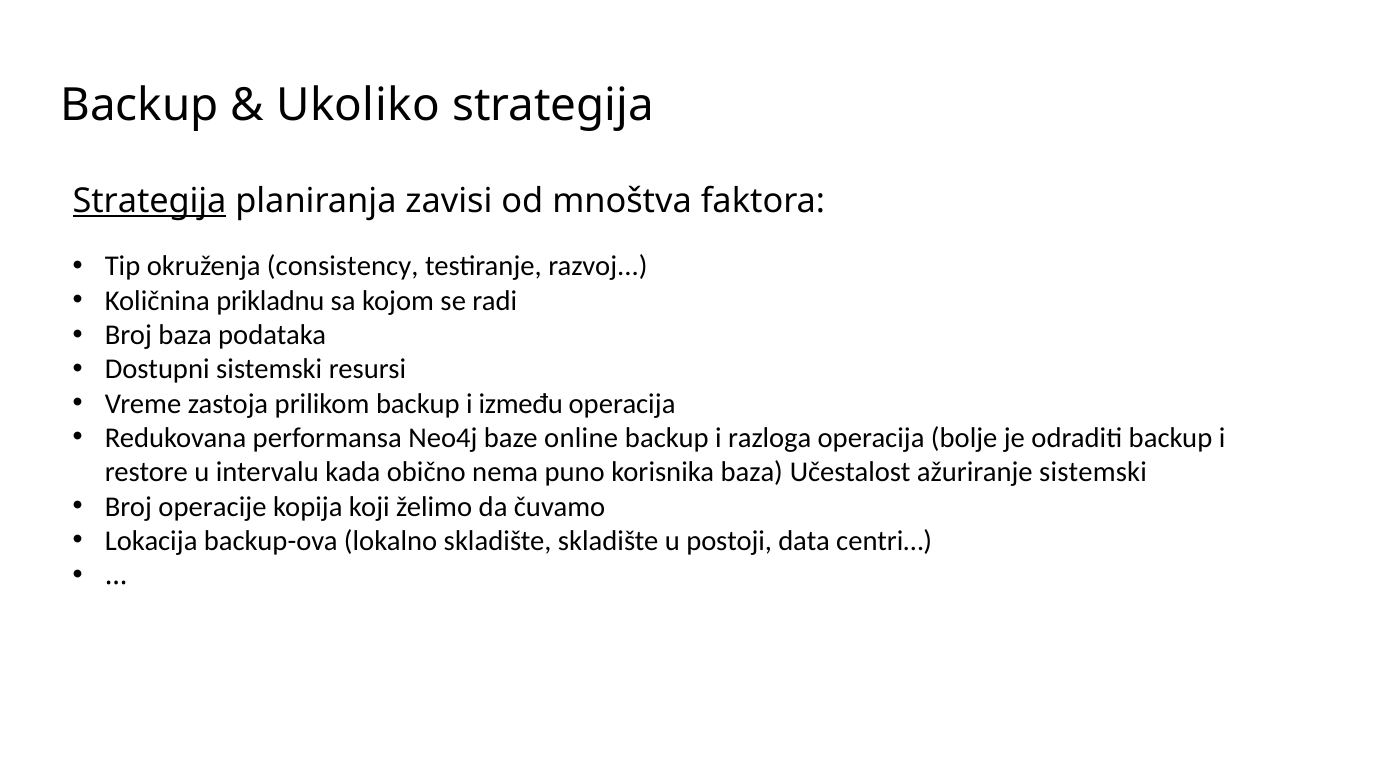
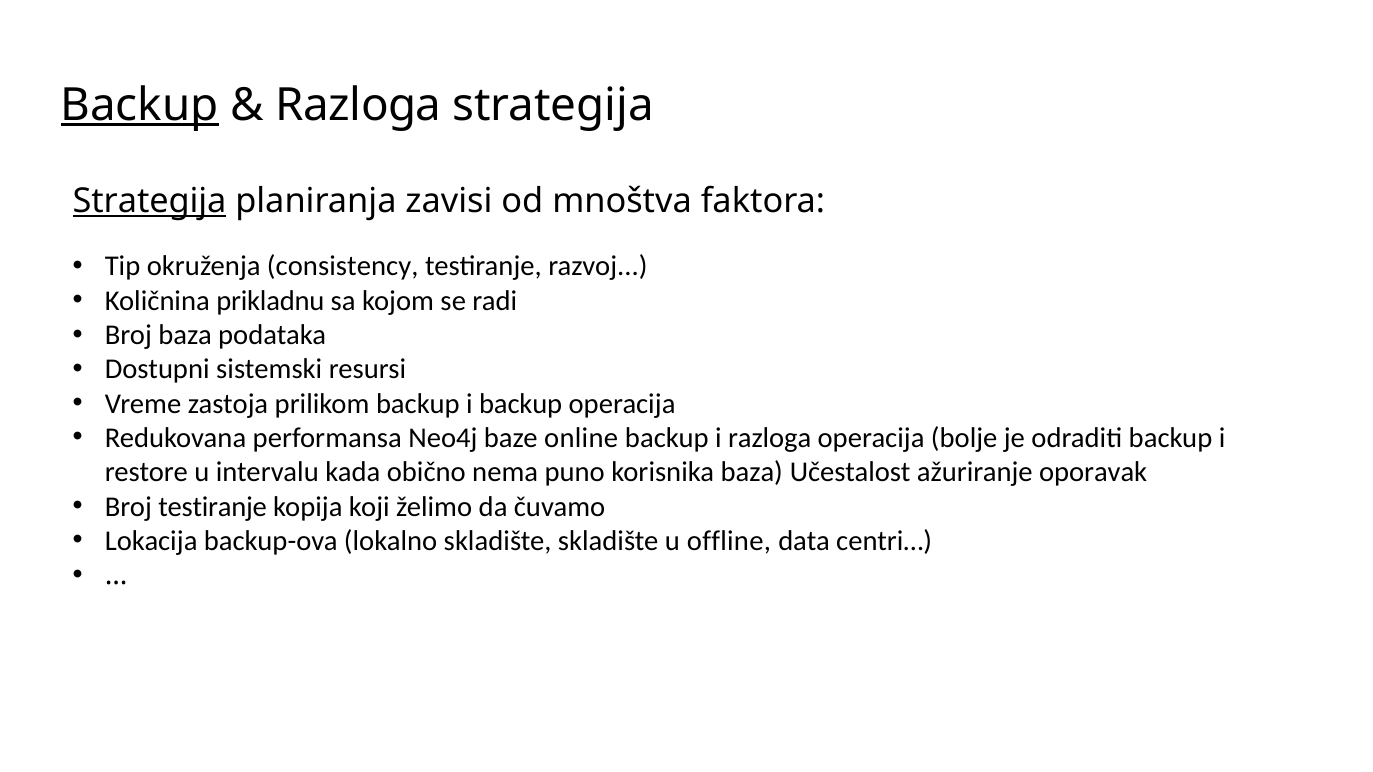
Backup at (140, 105) underline: none -> present
Ukoliko at (358, 105): Ukoliko -> Razloga
i između: između -> backup
ažuriranje sistemski: sistemski -> oporavak
Broj operacije: operacije -> testiranje
postoji: postoji -> offline
